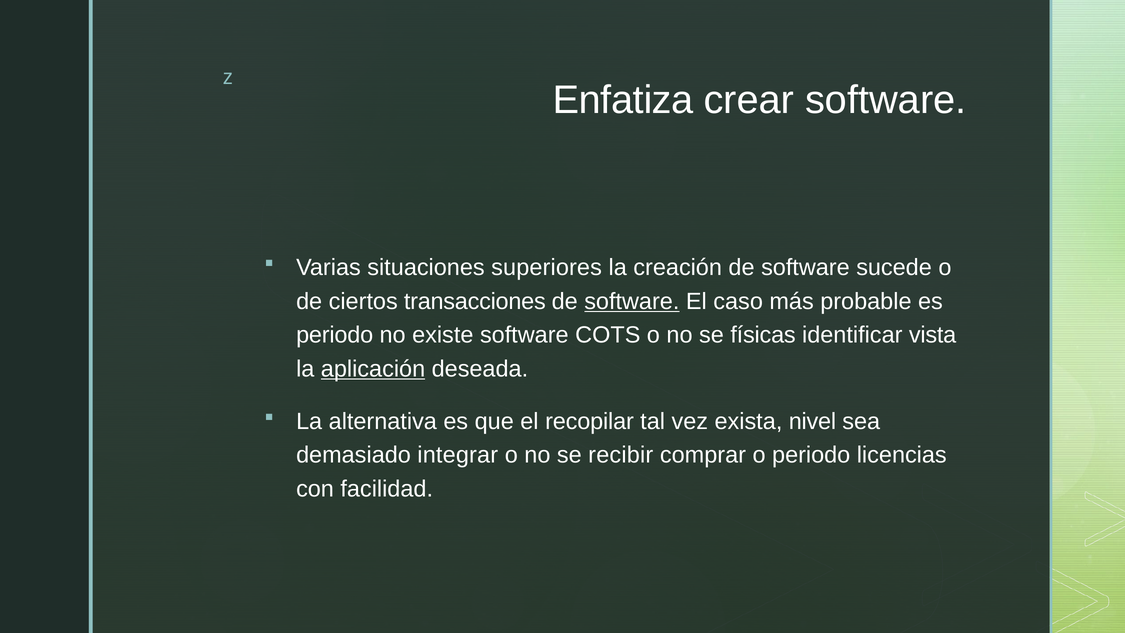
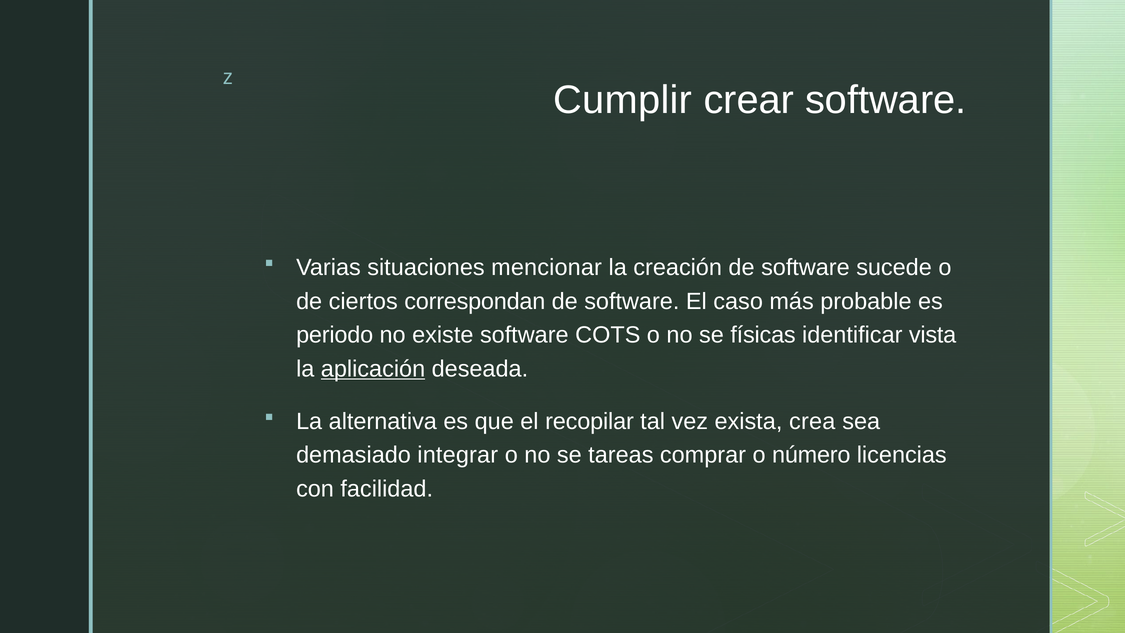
Enfatiza: Enfatiza -> Cumplir
superiores: superiores -> mencionar
transacciones: transacciones -> correspondan
software at (632, 301) underline: present -> none
nivel: nivel -> crea
recibir: recibir -> tareas
o periodo: periodo -> número
